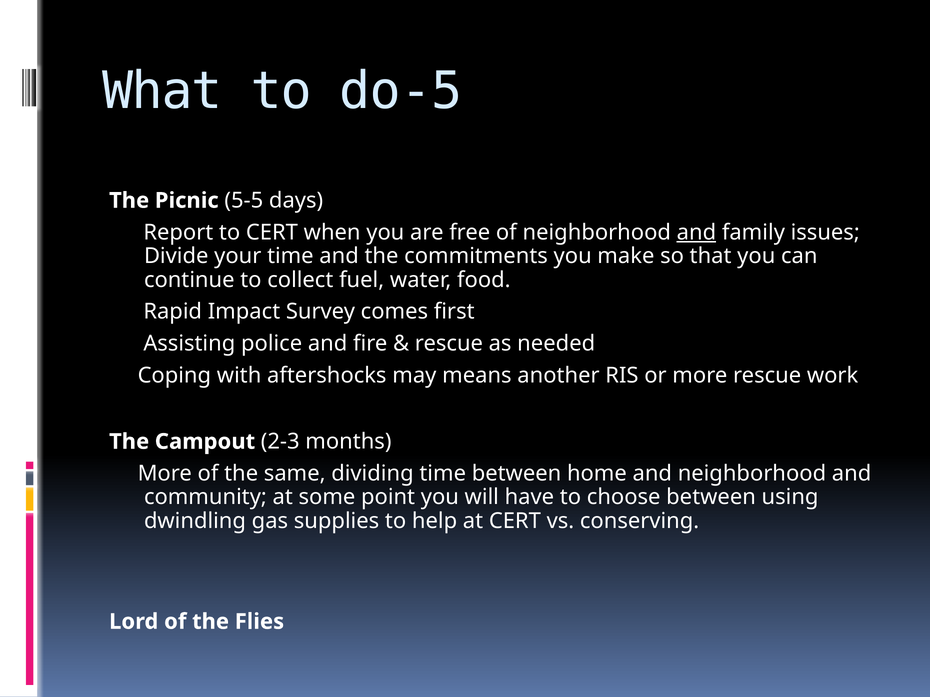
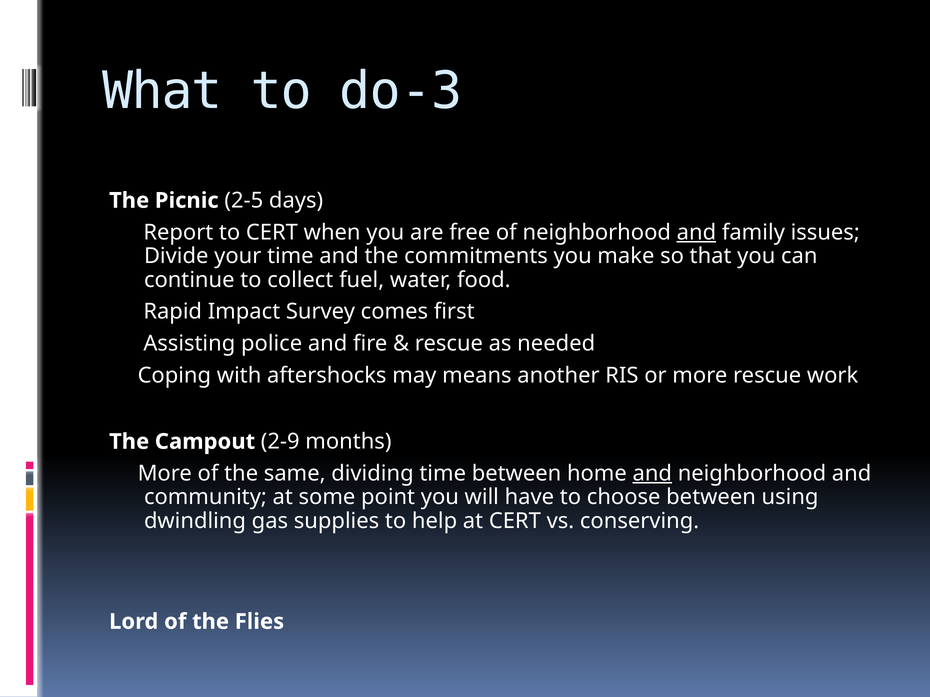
do-5: do-5 -> do-3
5-5: 5-5 -> 2-5
2-3: 2-3 -> 2-9
and at (652, 474) underline: none -> present
